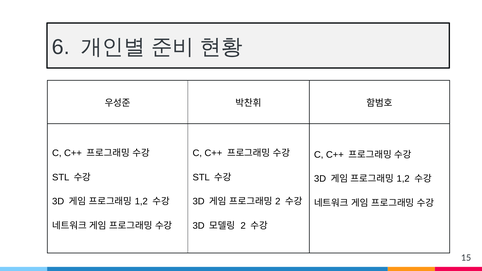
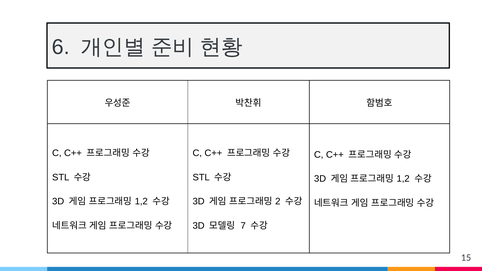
2 at (243, 226): 2 -> 7
